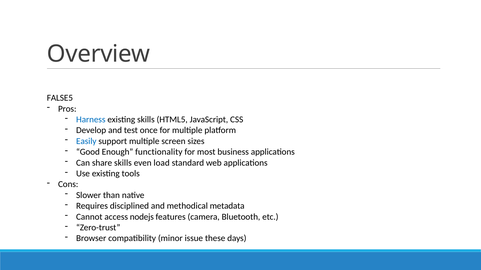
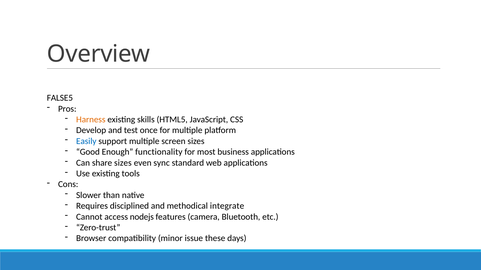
Harness colour: blue -> orange
share skills: skills -> sizes
load: load -> sync
metadata: metadata -> integrate
